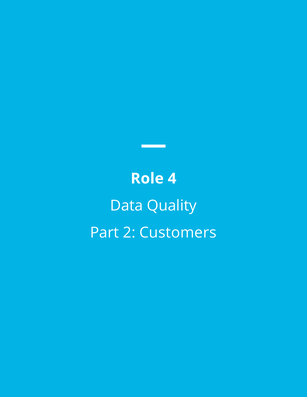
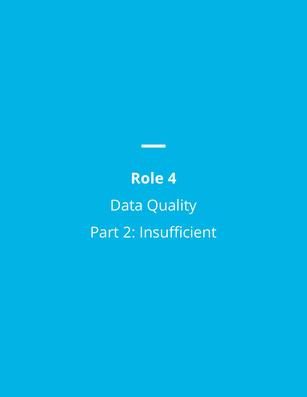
Customers: Customers -> Insufficient
